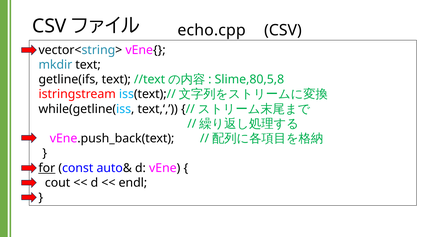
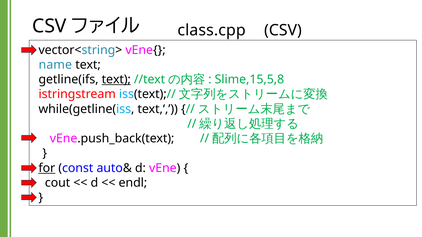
echo.cpp: echo.cpp -> class.cpp
mkdir: mkdir -> name
text at (116, 80) underline: none -> present
Slime,80,5,8: Slime,80,5,8 -> Slime,15,5,8
